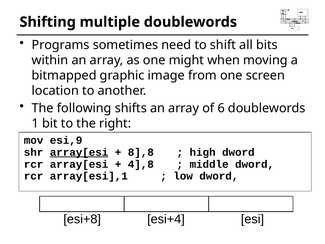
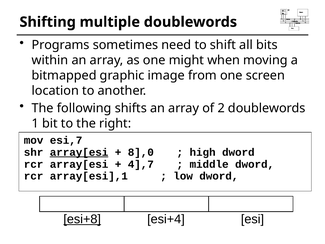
6: 6 -> 2
esi,9: esi,9 -> esi,7
8],8: 8],8 -> 8],0
4],8: 4],8 -> 4],7
esi+8 underline: none -> present
